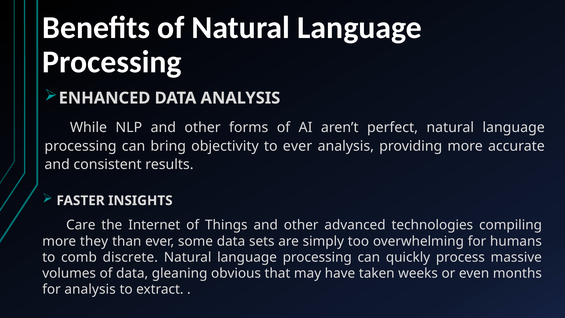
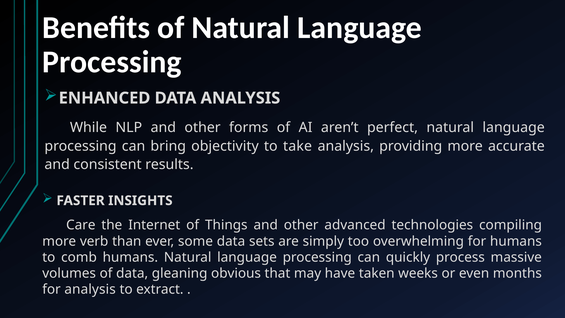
to ever: ever -> take
they: they -> verb
comb discrete: discrete -> humans
